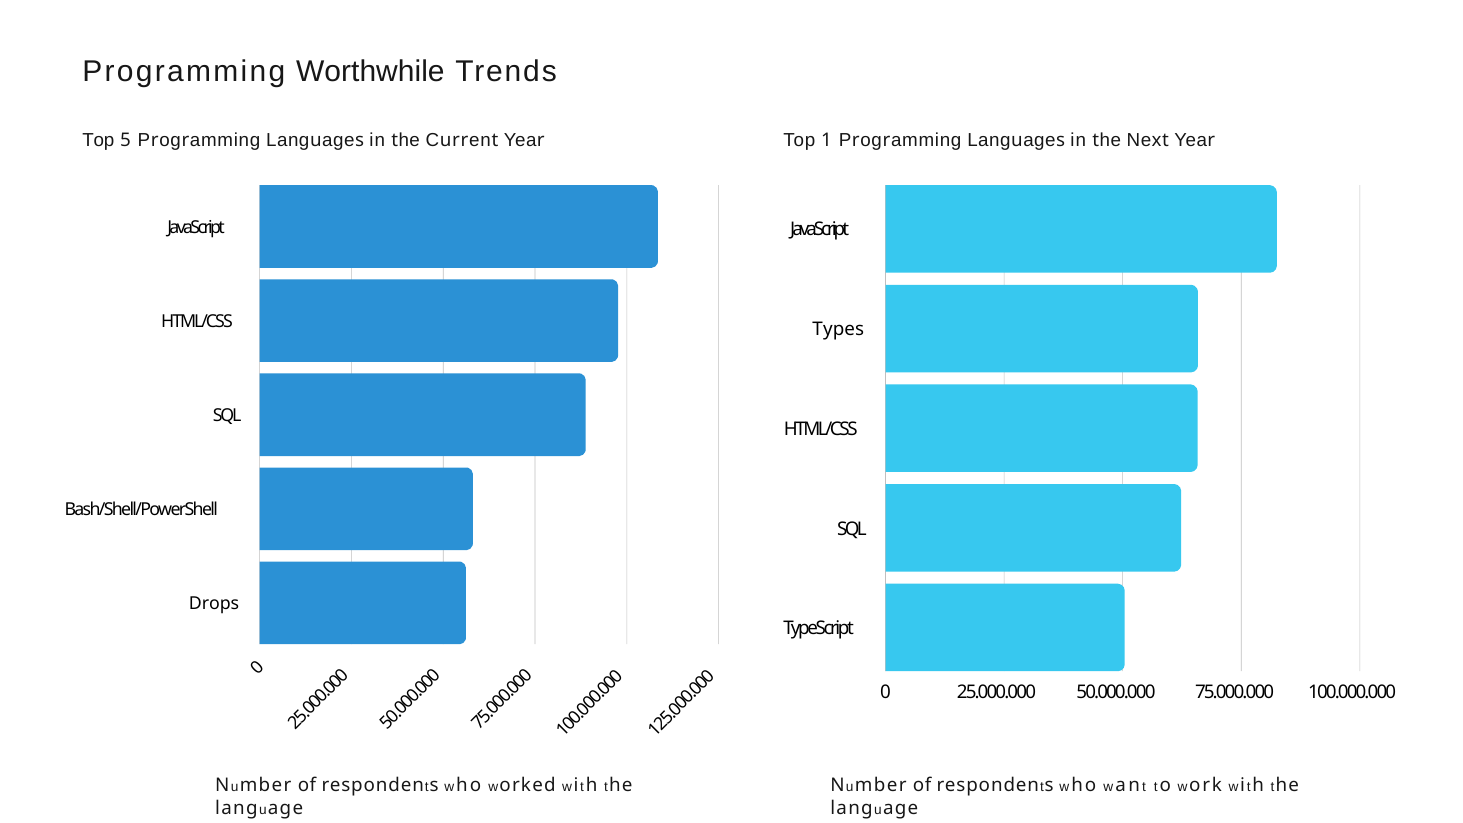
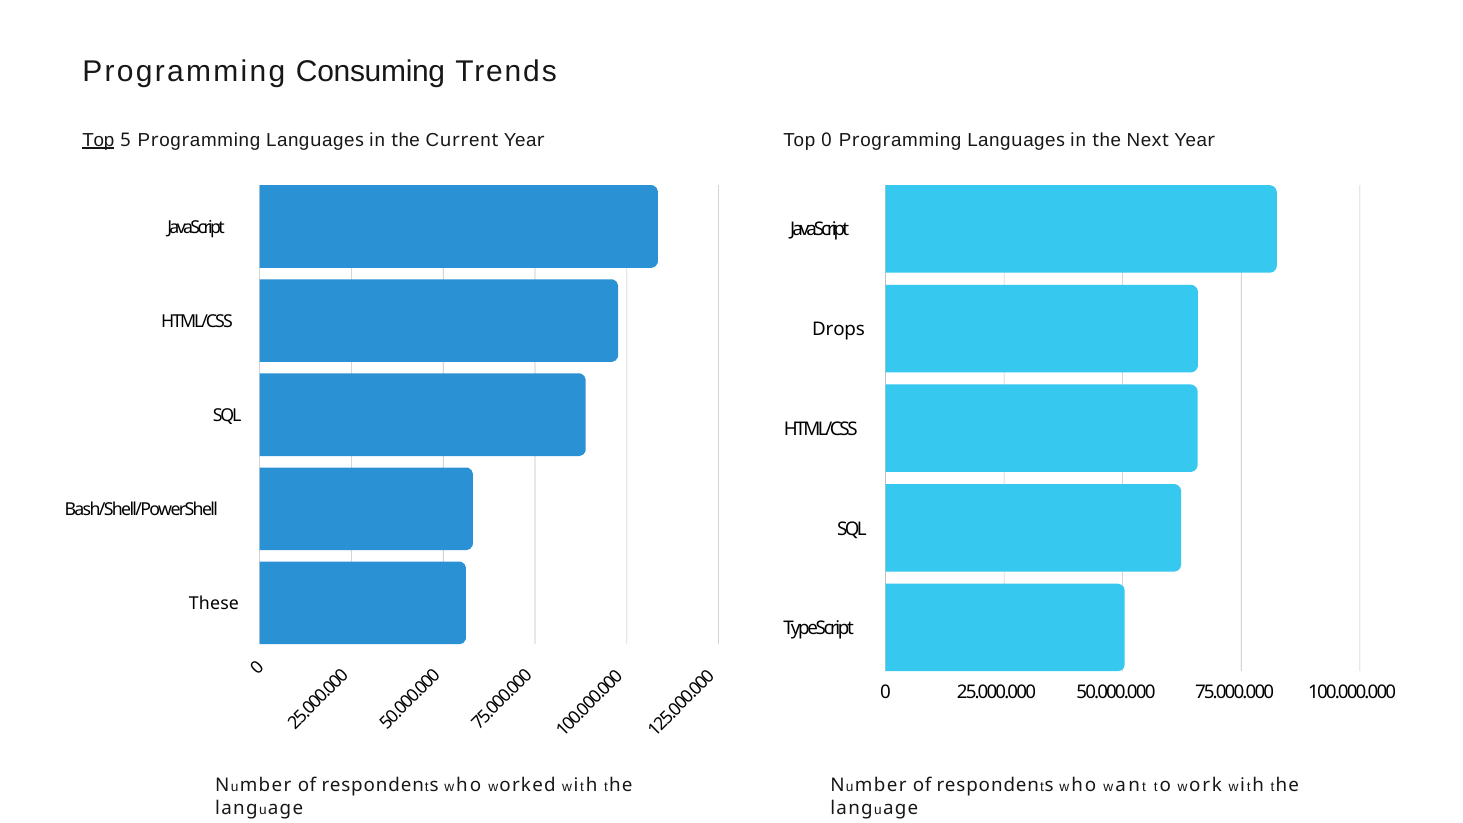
Worthwhile: Worthwhile -> Consuming
Top at (98, 140) underline: none -> present
Top 1: 1 -> 0
Types: Types -> Drops
Drops: Drops -> These
